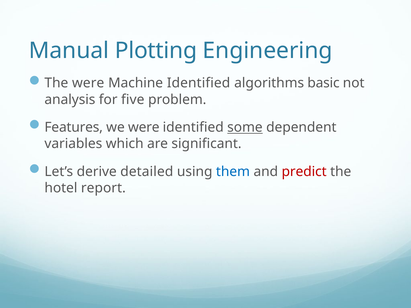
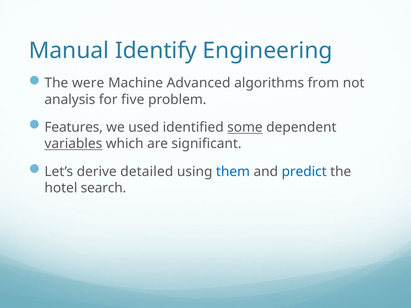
Plotting: Plotting -> Identify
Machine Identified: Identified -> Advanced
basic: basic -> from
we were: were -> used
variables underline: none -> present
predict colour: red -> blue
report: report -> search
